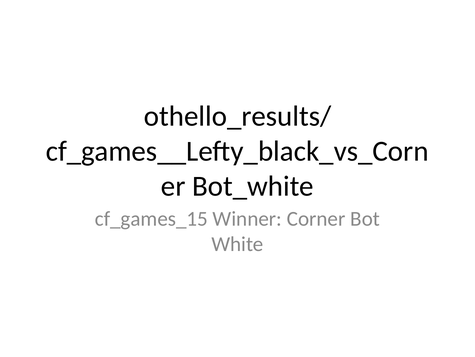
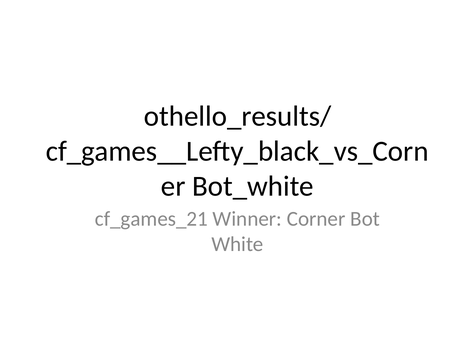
cf_games_15: cf_games_15 -> cf_games_21
